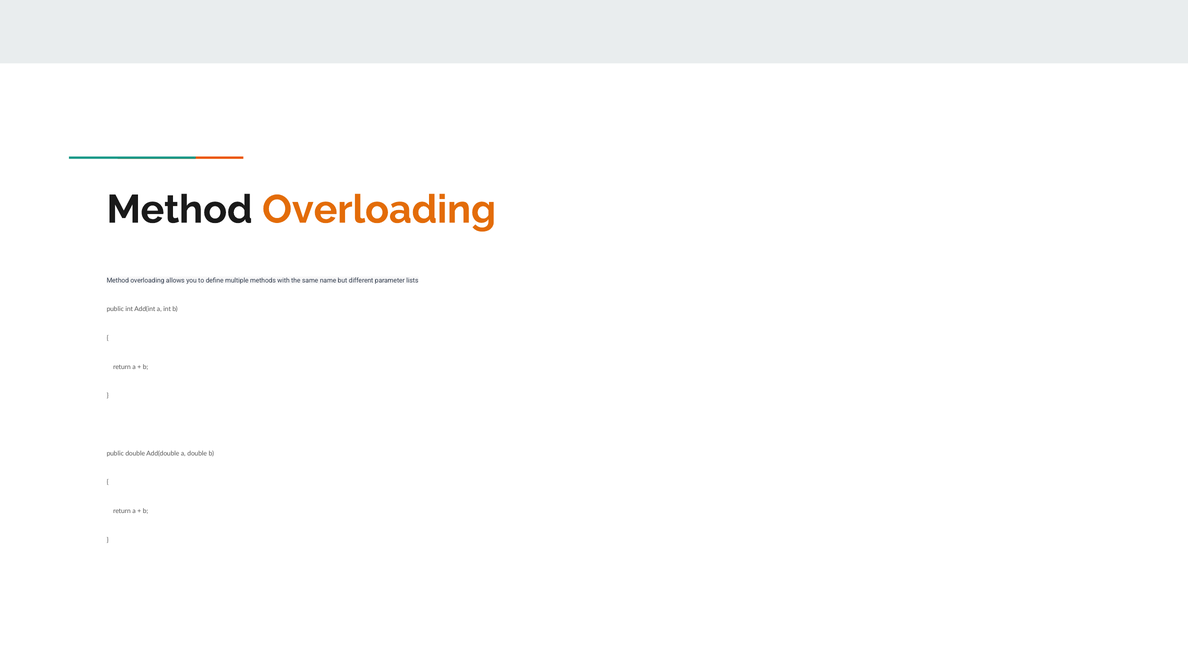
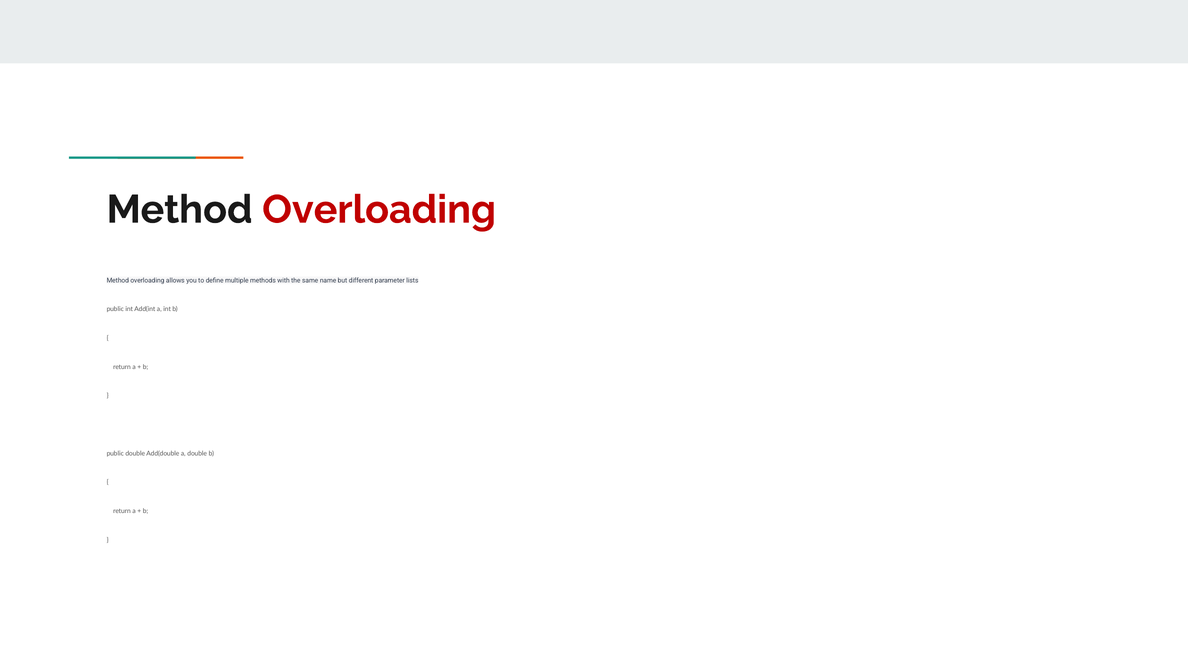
Overloading at (379, 210) colour: orange -> red
